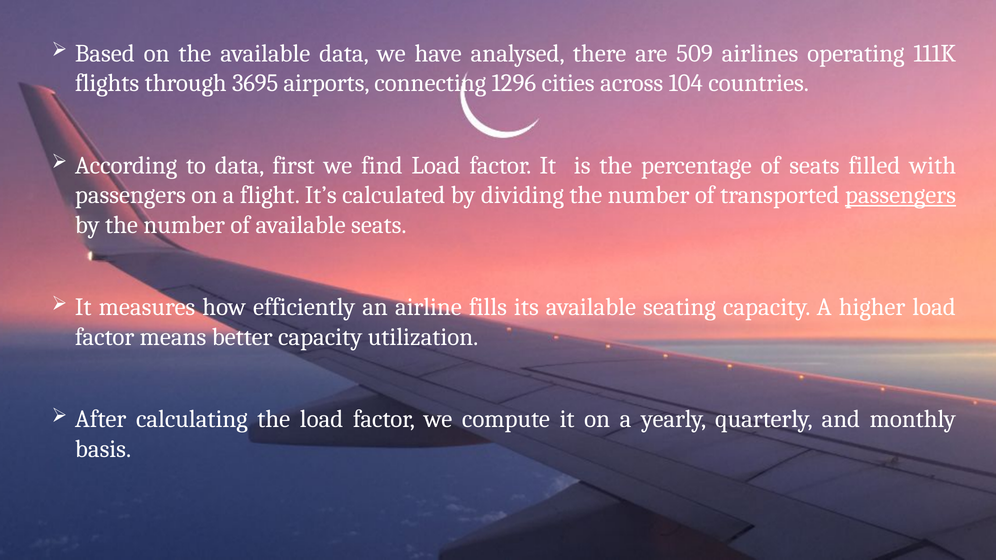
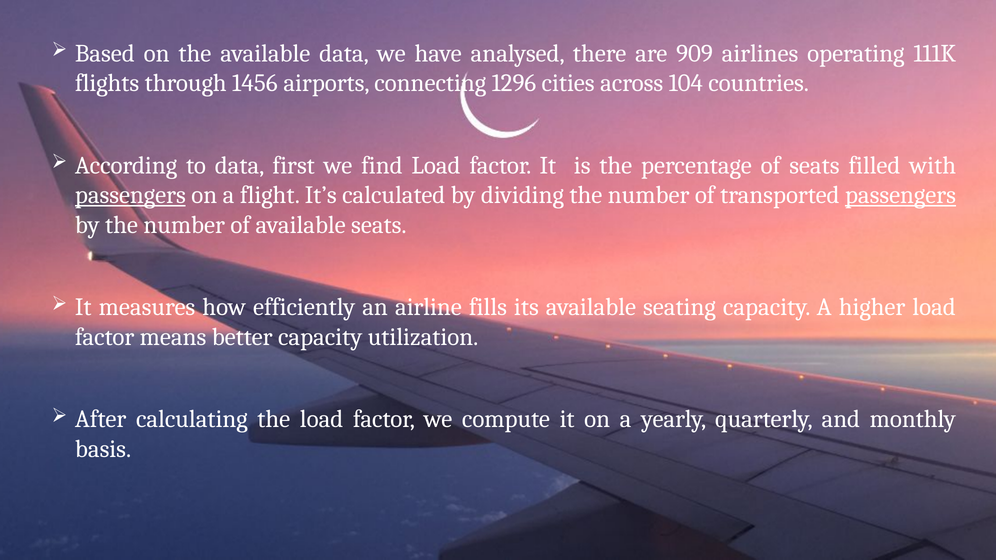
509: 509 -> 909
3695: 3695 -> 1456
passengers at (130, 195) underline: none -> present
